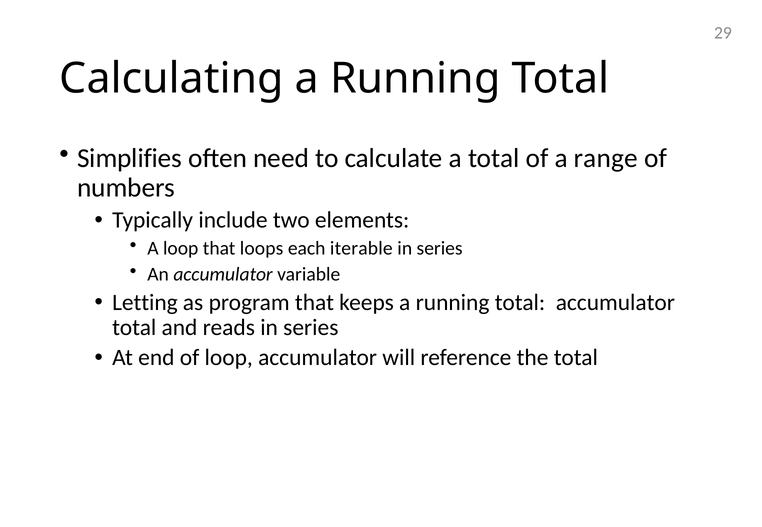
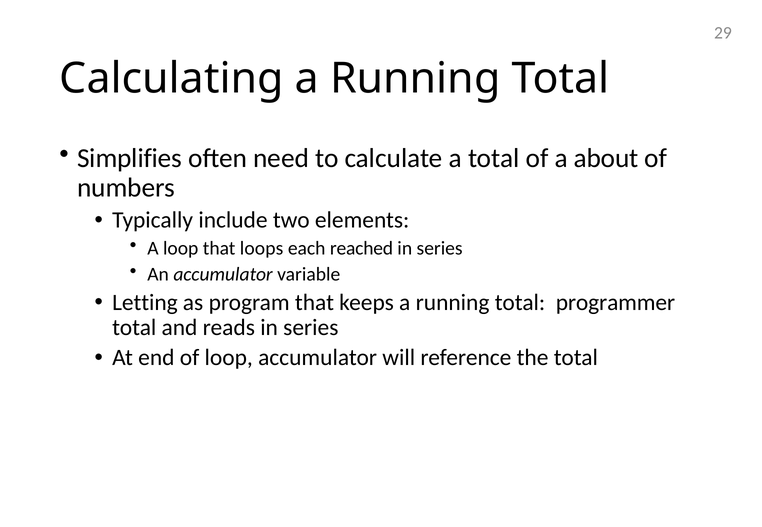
range: range -> about
iterable: iterable -> reached
total accumulator: accumulator -> programmer
